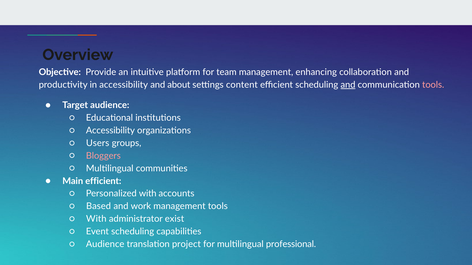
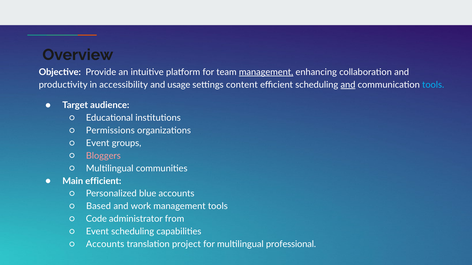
management at (266, 72) underline: none -> present
about: about -> usage
tools at (433, 85) colour: pink -> light blue
Accessibility at (110, 131): Accessibility -> Permissions
Users at (98, 143): Users -> Event
Personalized with: with -> blue
With at (96, 219): With -> Code
exist: exist -> from
Audience at (105, 245): Audience -> Accounts
